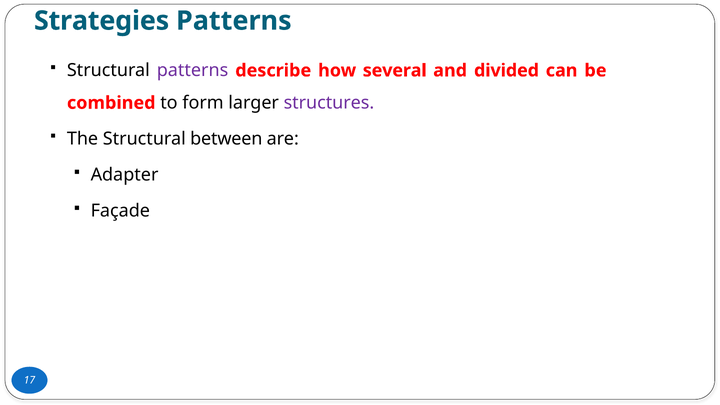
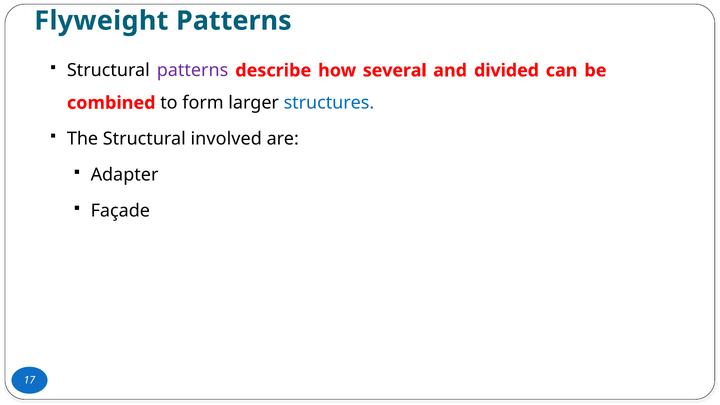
Strategies: Strategies -> Flyweight
structures colour: purple -> blue
between: between -> involved
